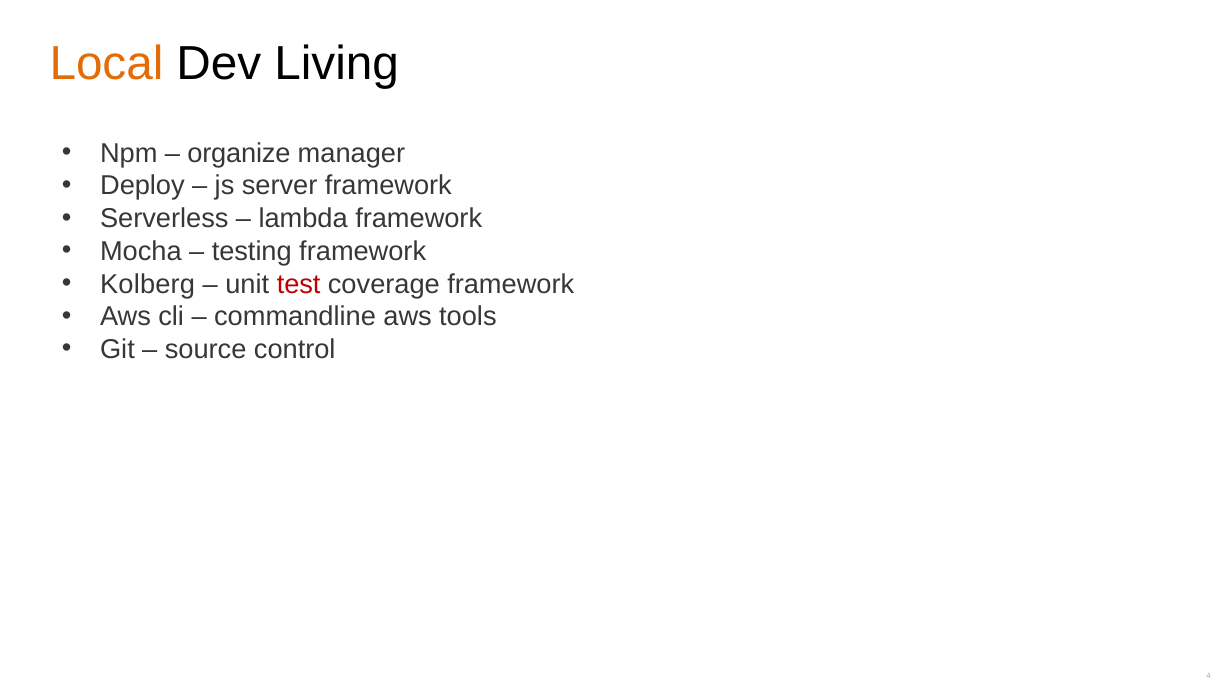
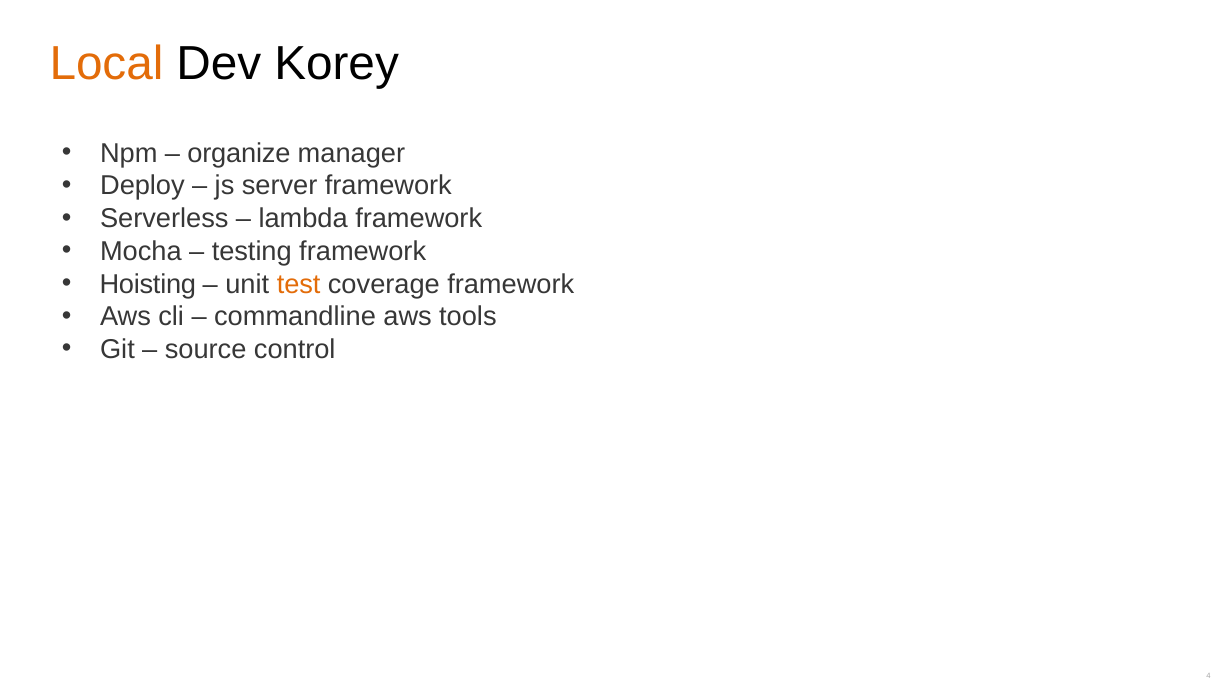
Living: Living -> Korey
Kolberg: Kolberg -> Hoisting
test colour: red -> orange
